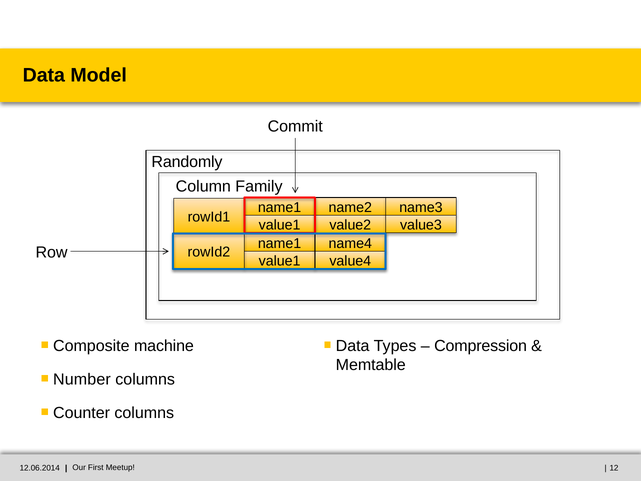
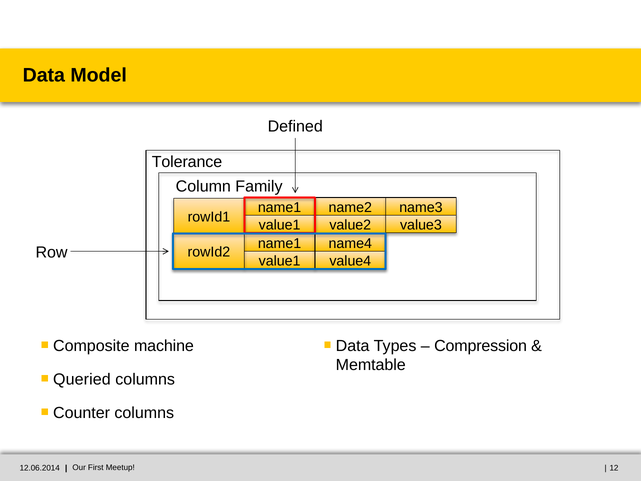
Commit: Commit -> Defined
Randomly: Randomly -> Tolerance
Number: Number -> Queried
